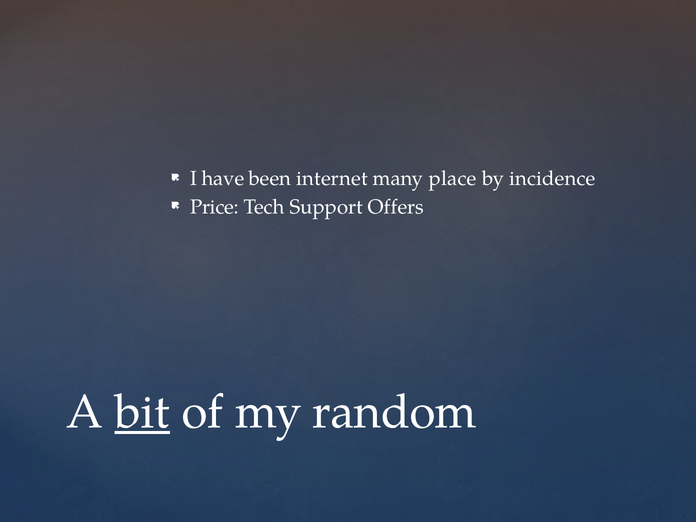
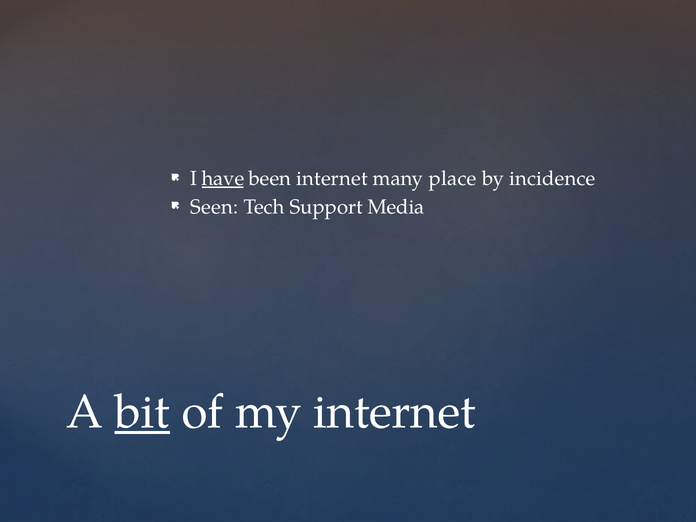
have underline: none -> present
Price: Price -> Seen
Offers: Offers -> Media
my random: random -> internet
